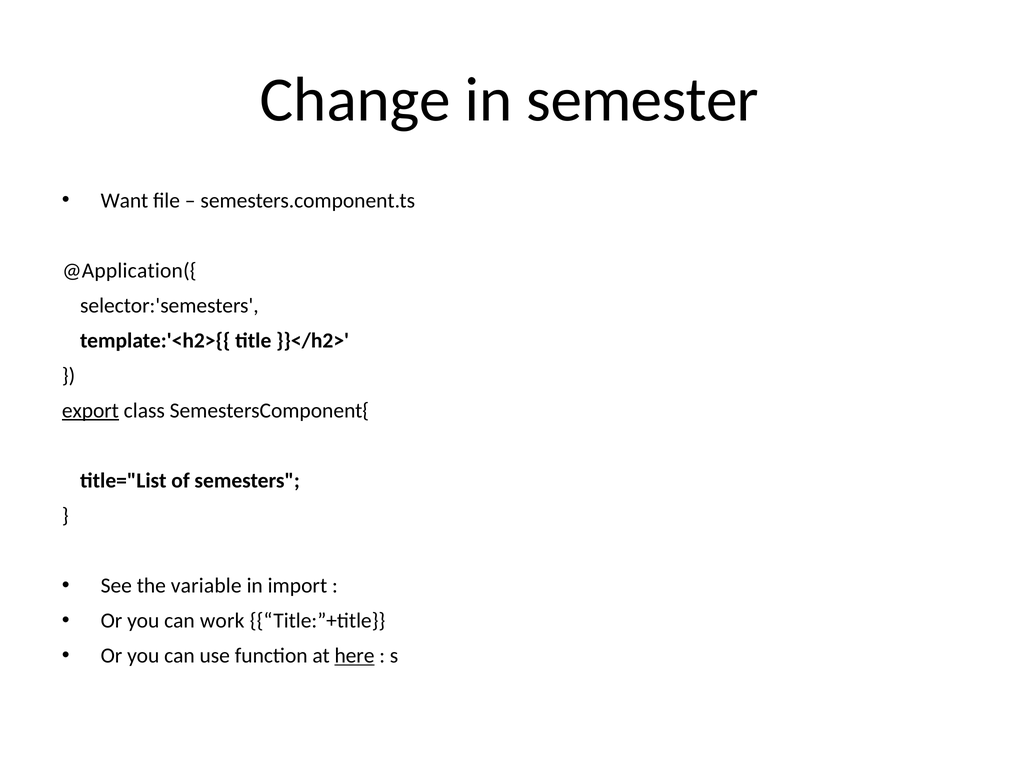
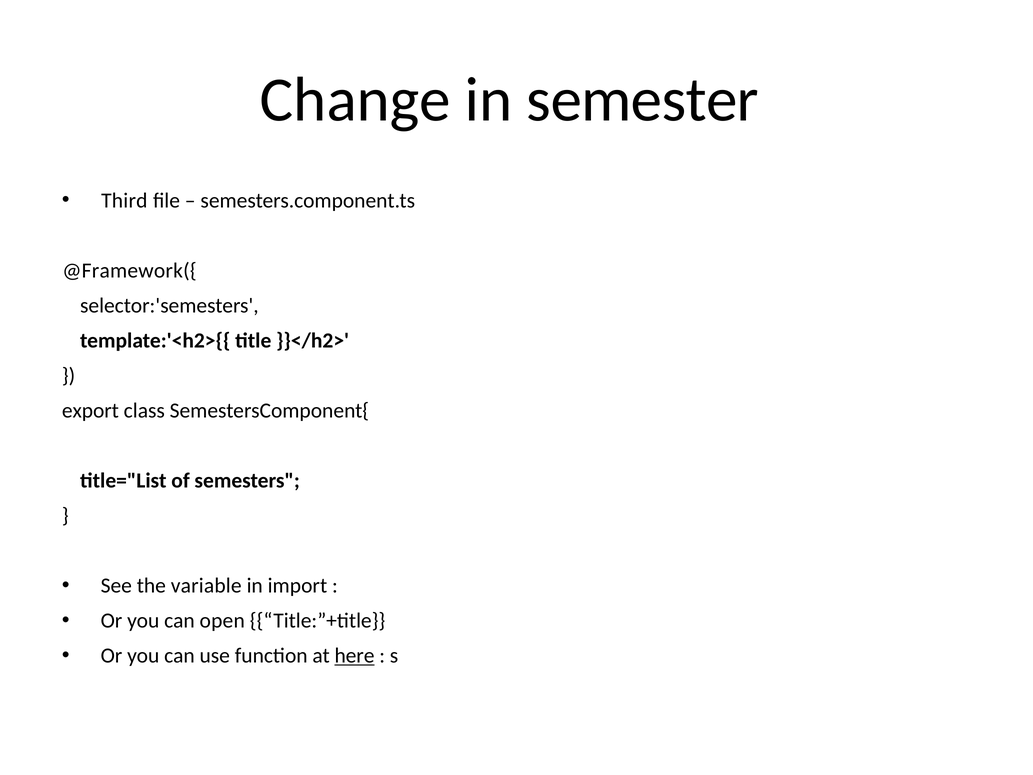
Want: Want -> Third
@Application({: @Application({ -> @Framework({
export underline: present -> none
work: work -> open
